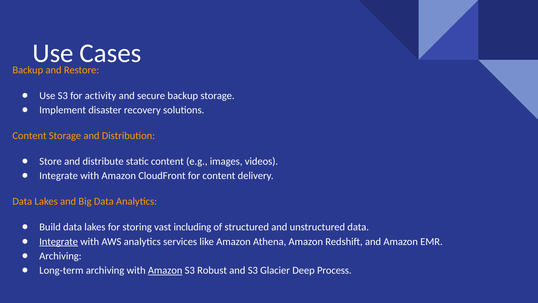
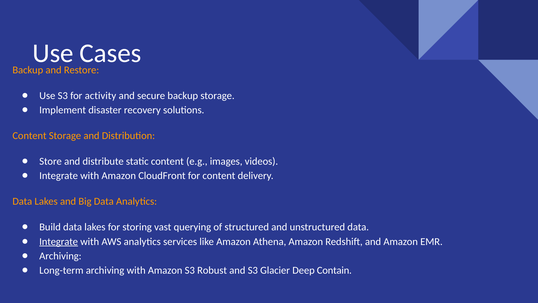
including: including -> querying
Amazon at (165, 270) underline: present -> none
Process: Process -> Contain
